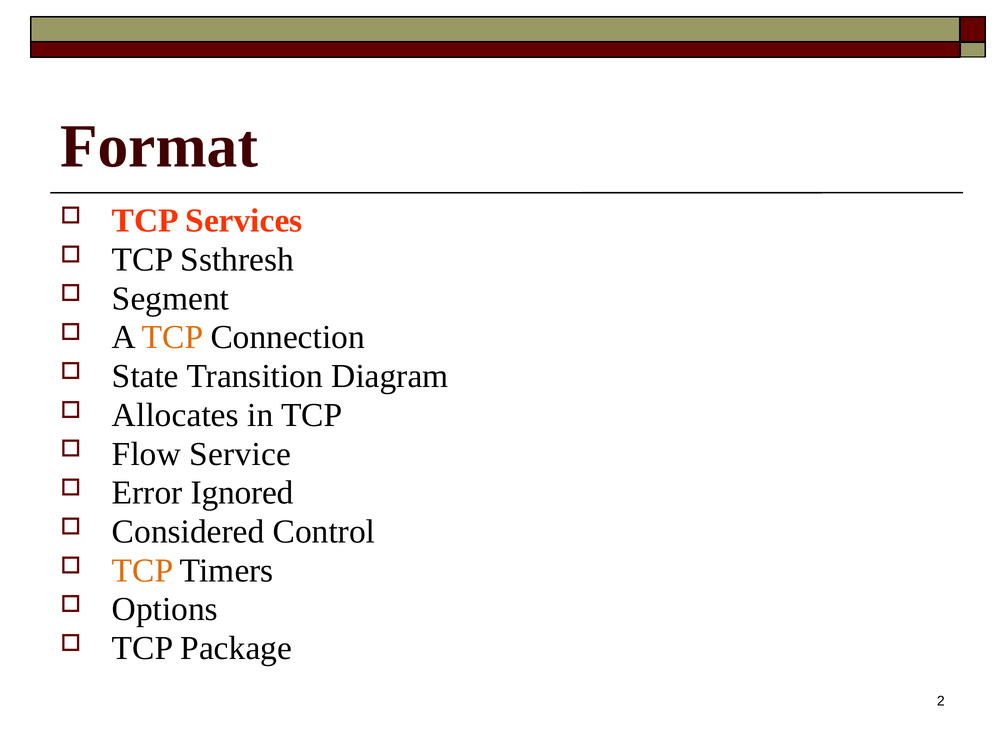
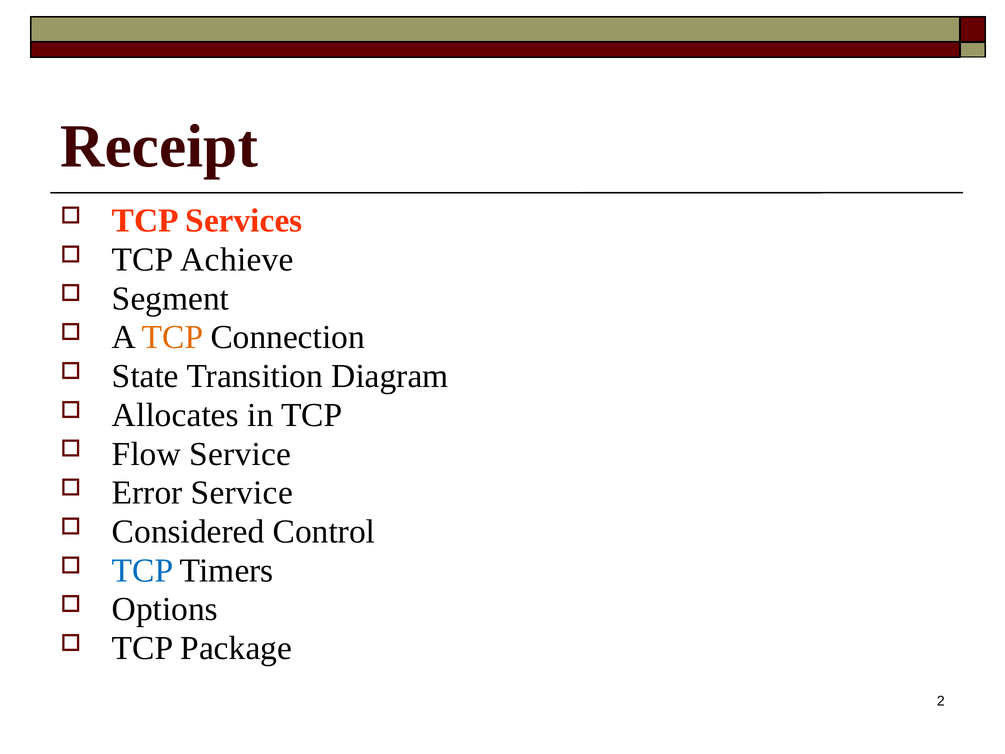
Format: Format -> Receipt
Ssthresh: Ssthresh -> Achieve
Error Ignored: Ignored -> Service
TCP at (143, 570) colour: orange -> blue
